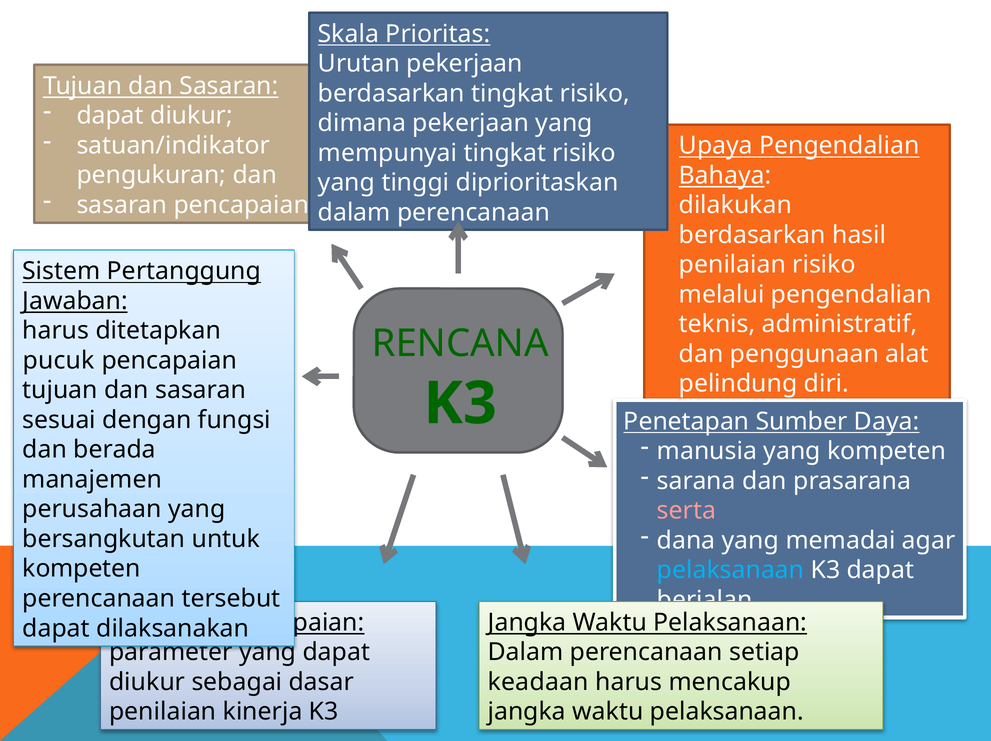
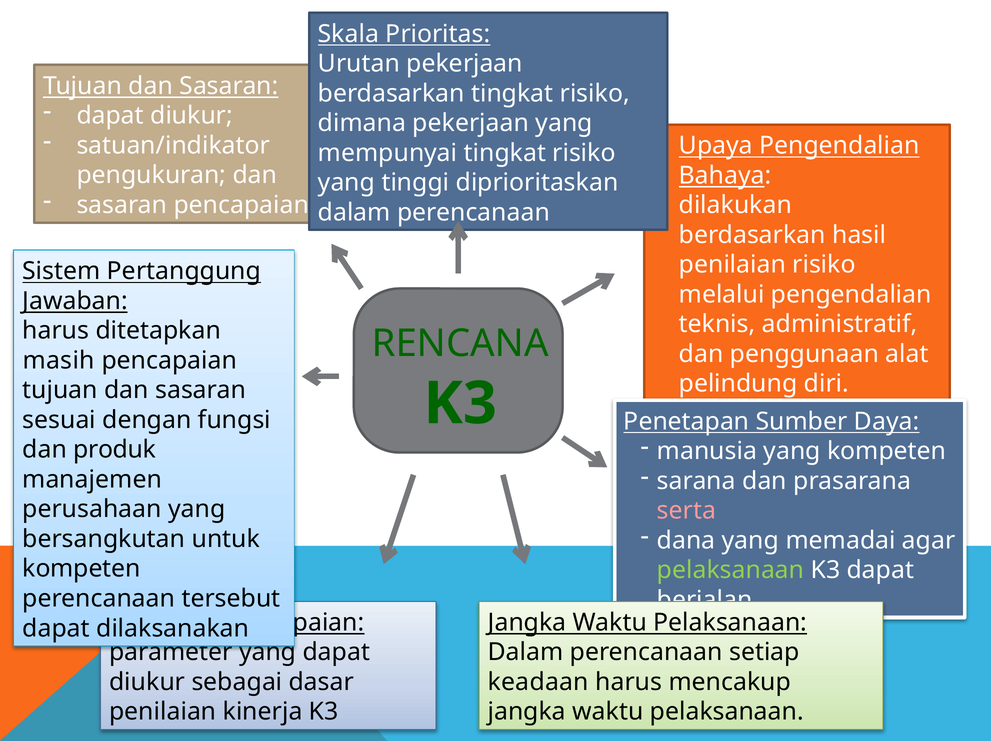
pucuk: pucuk -> masih
berada: berada -> produk
pelaksanaan at (731, 570) colour: light blue -> light green
